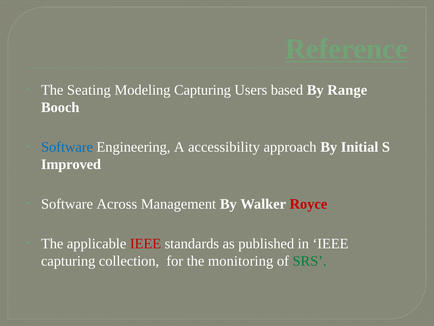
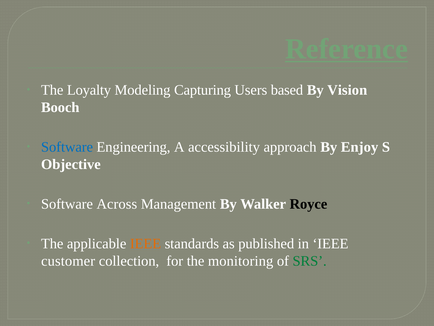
Seating: Seating -> Loyalty
Range: Range -> Vision
Initial: Initial -> Enjoy
Improved: Improved -> Objective
Royce colour: red -> black
IEEE at (146, 243) colour: red -> orange
capturing at (68, 261): capturing -> customer
